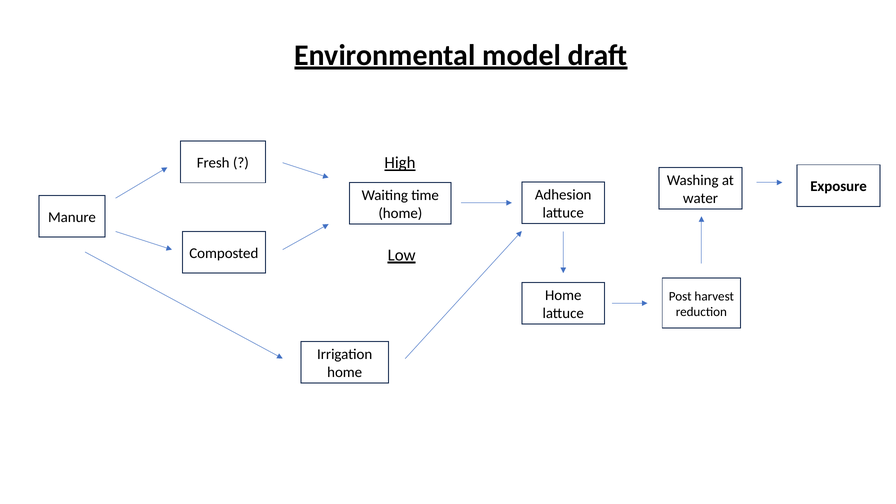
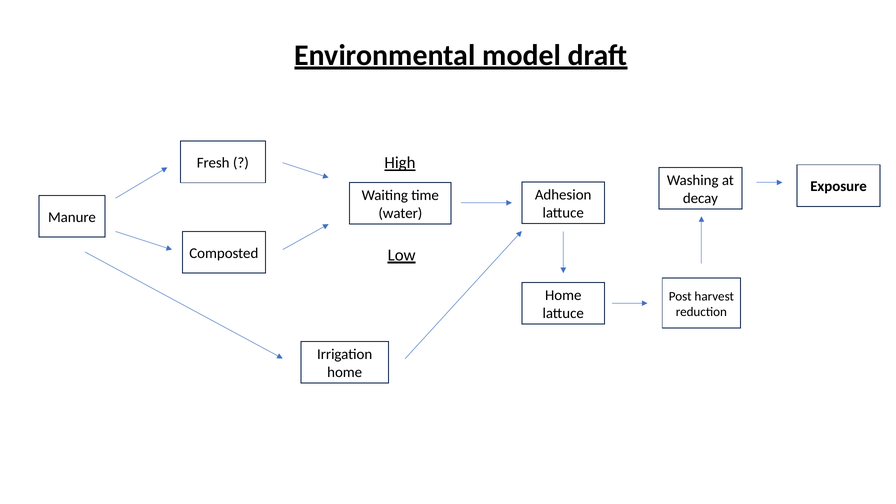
water: water -> decay
home at (400, 213): home -> water
